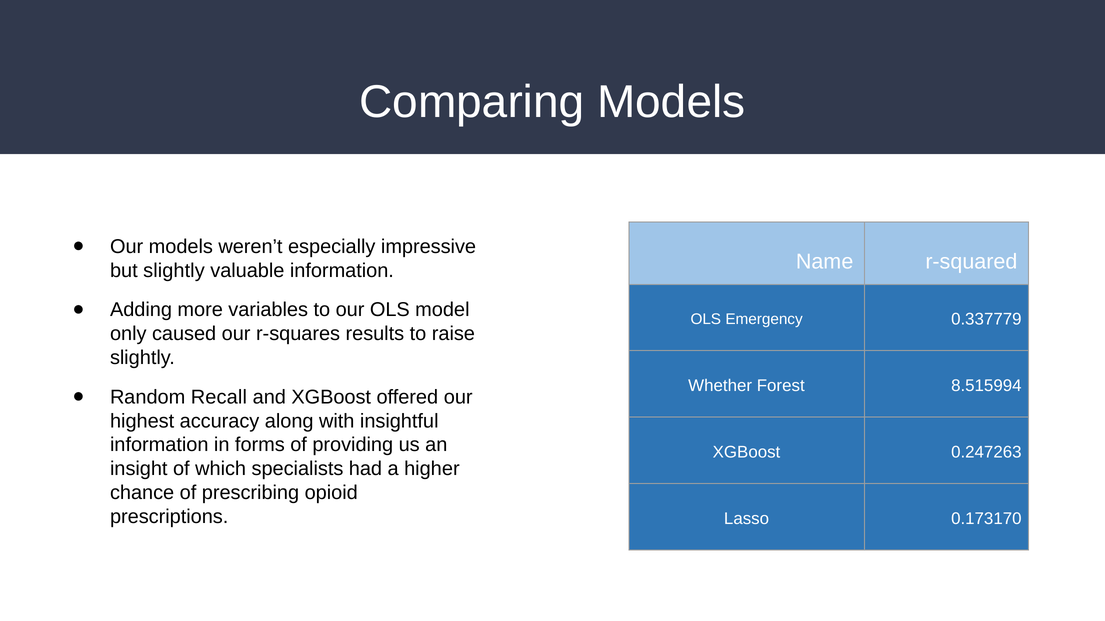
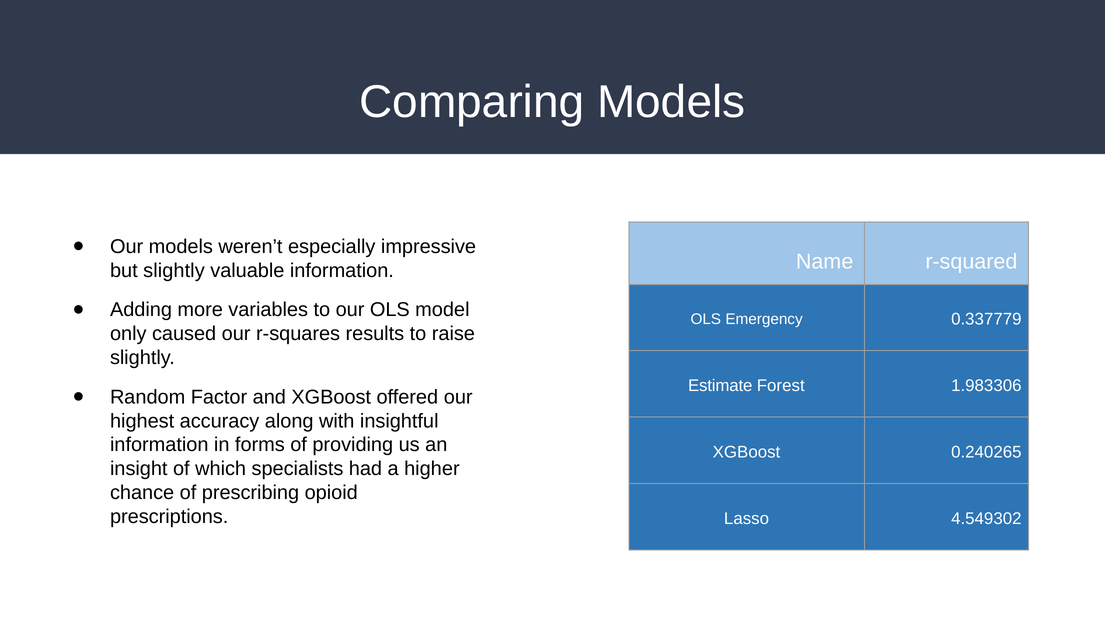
Whether: Whether -> Estimate
8.515994: 8.515994 -> 1.983306
Recall: Recall -> Factor
0.247263: 0.247263 -> 0.240265
0.173170: 0.173170 -> 4.549302
